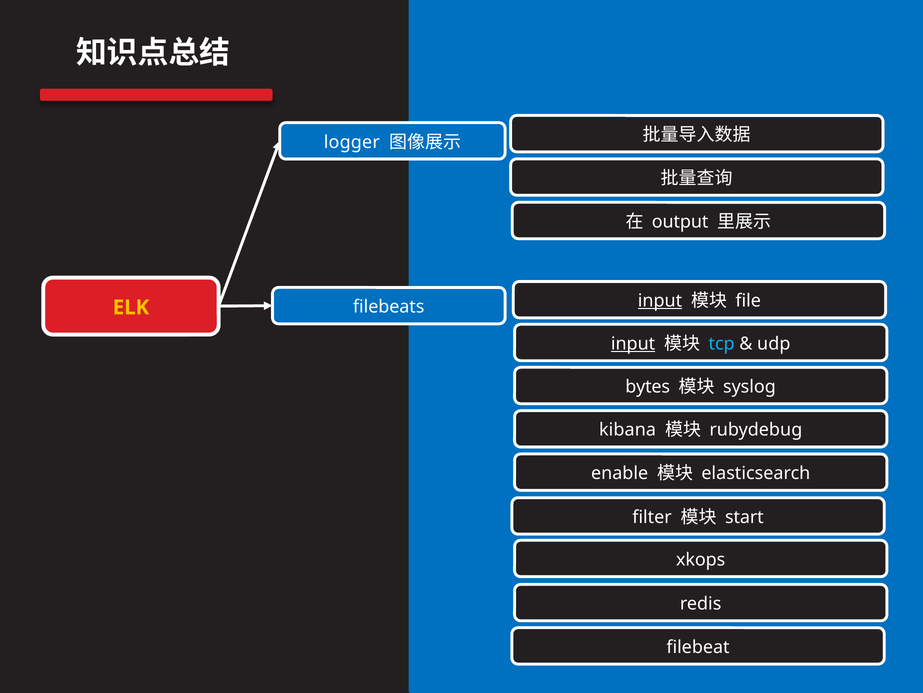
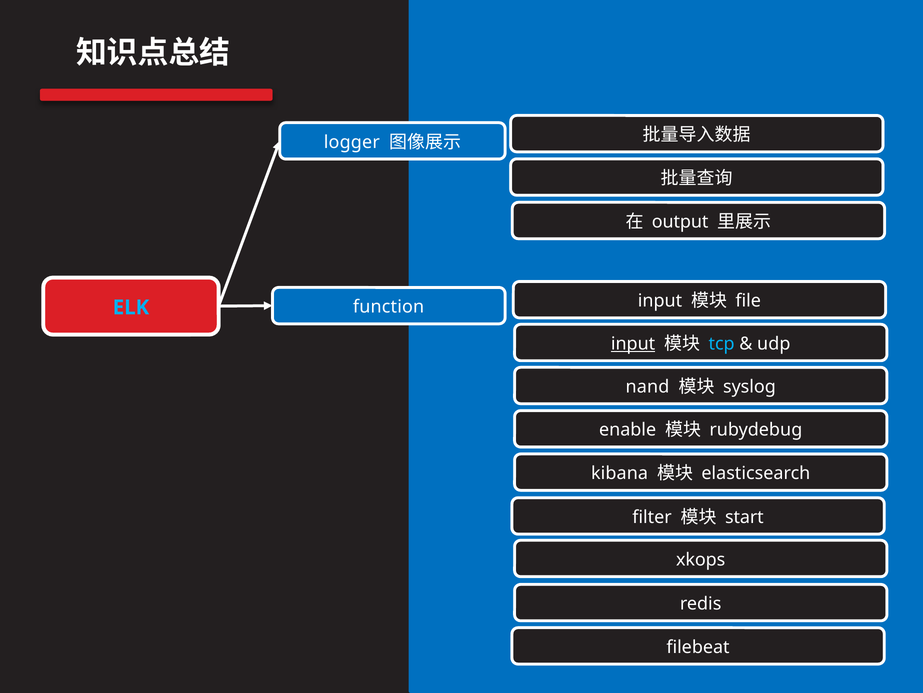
input at (660, 301) underline: present -> none
filebeats: filebeats -> function
ELK colour: yellow -> light blue
bytes: bytes -> nand
kibana: kibana -> enable
enable: enable -> kibana
